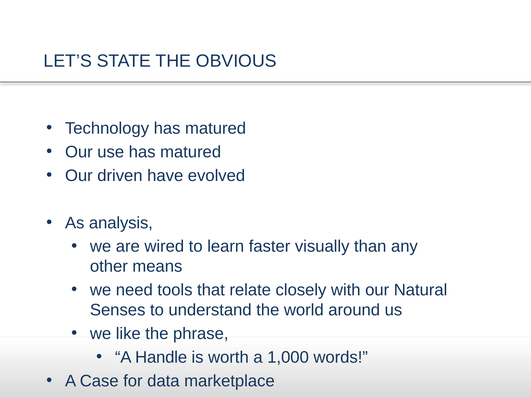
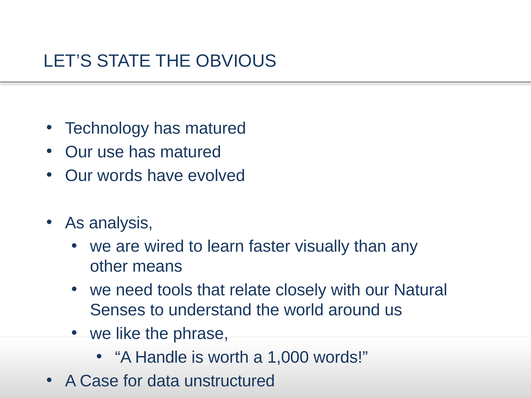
Our driven: driven -> words
marketplace: marketplace -> unstructured
